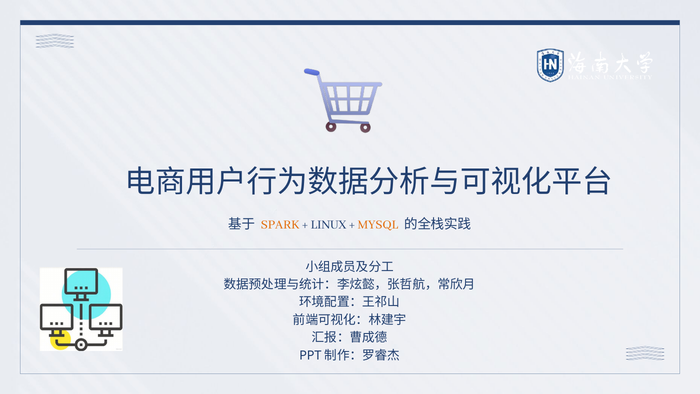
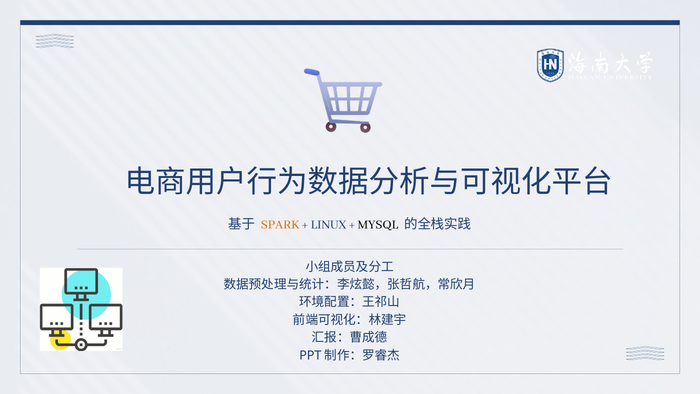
MYSQL colour: orange -> black
